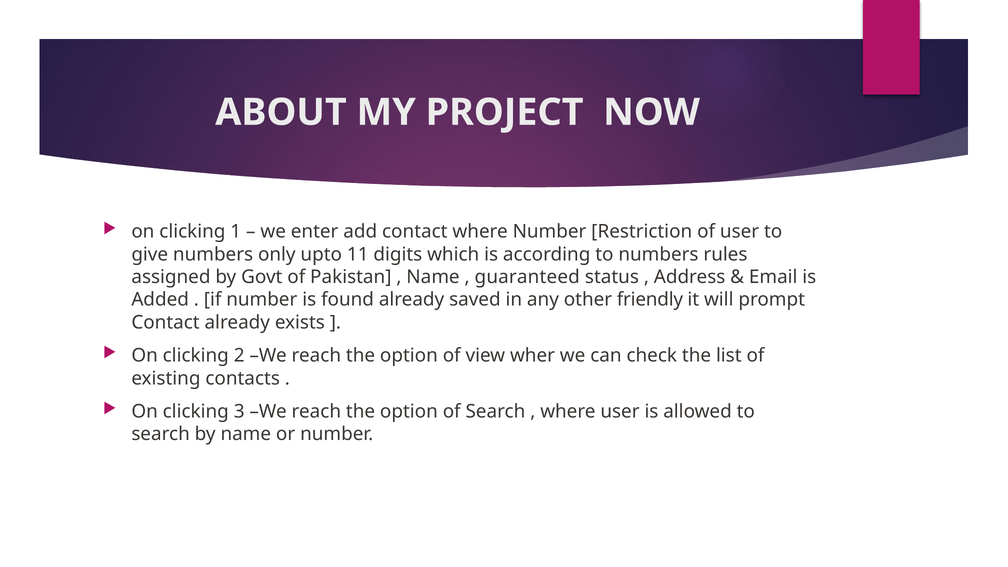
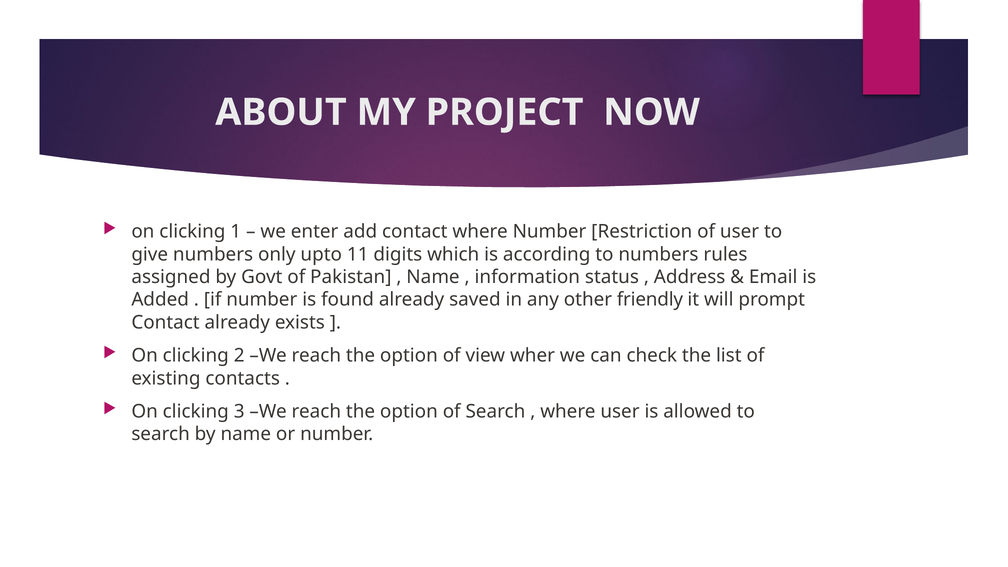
guaranteed: guaranteed -> information
